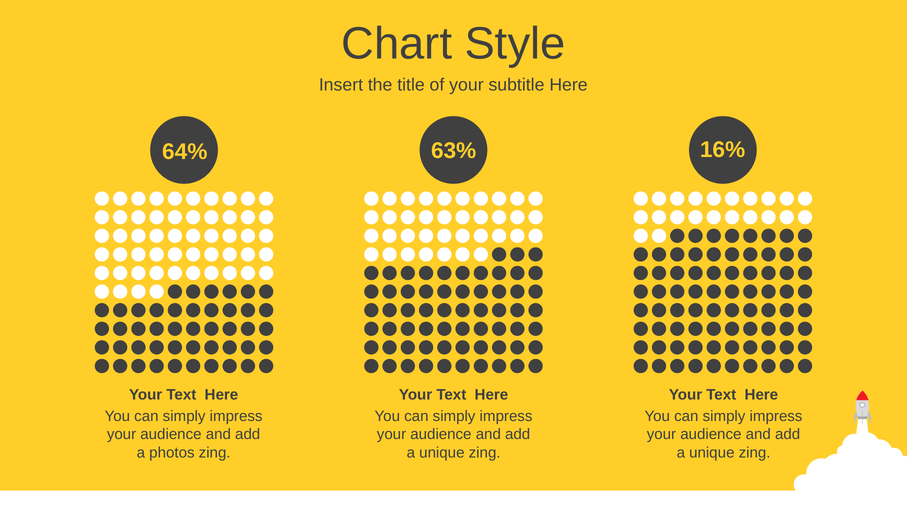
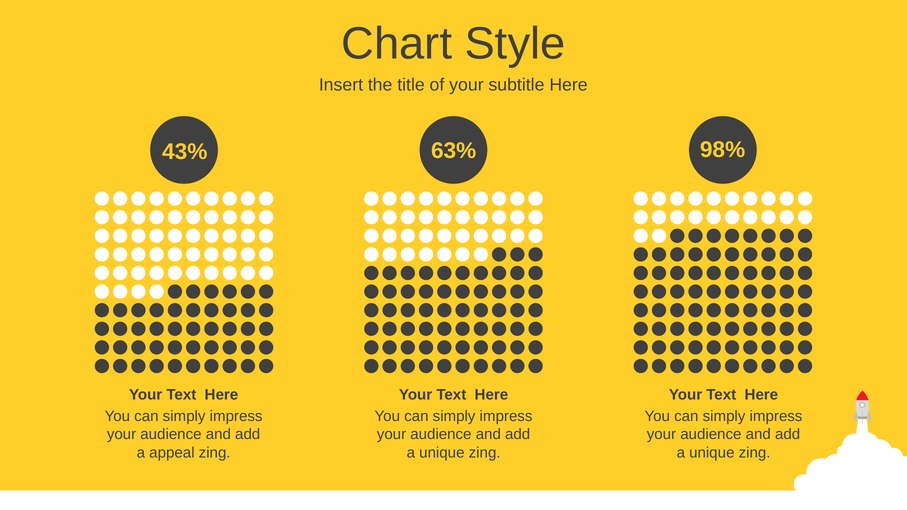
64%: 64% -> 43%
16%: 16% -> 98%
photos: photos -> appeal
